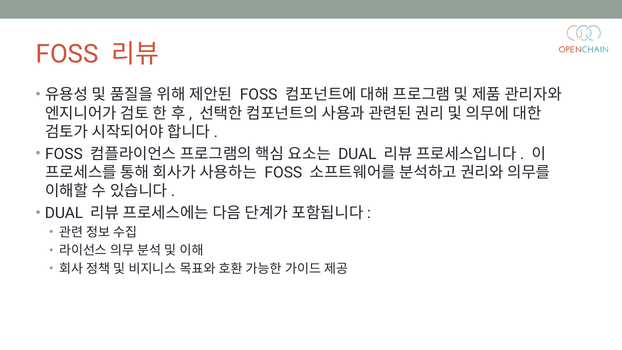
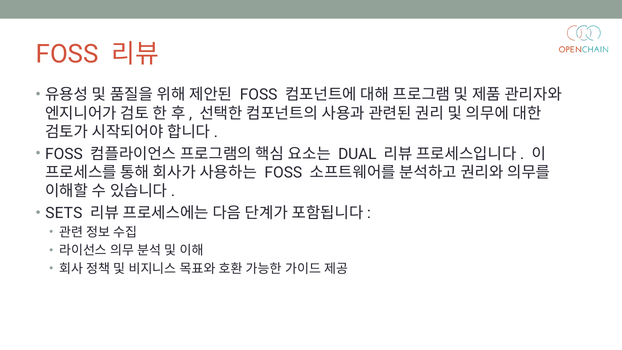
DUAL at (64, 213): DUAL -> SETS
